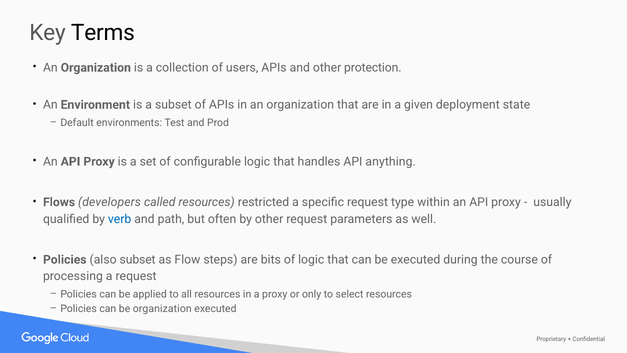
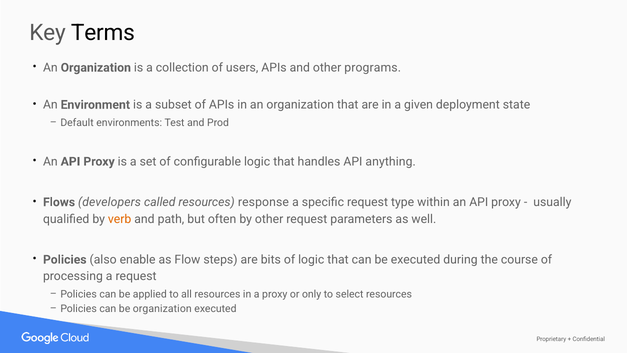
protection: protection -> programs
restricted: restricted -> response
verb colour: blue -> orange
also subset: subset -> enable
